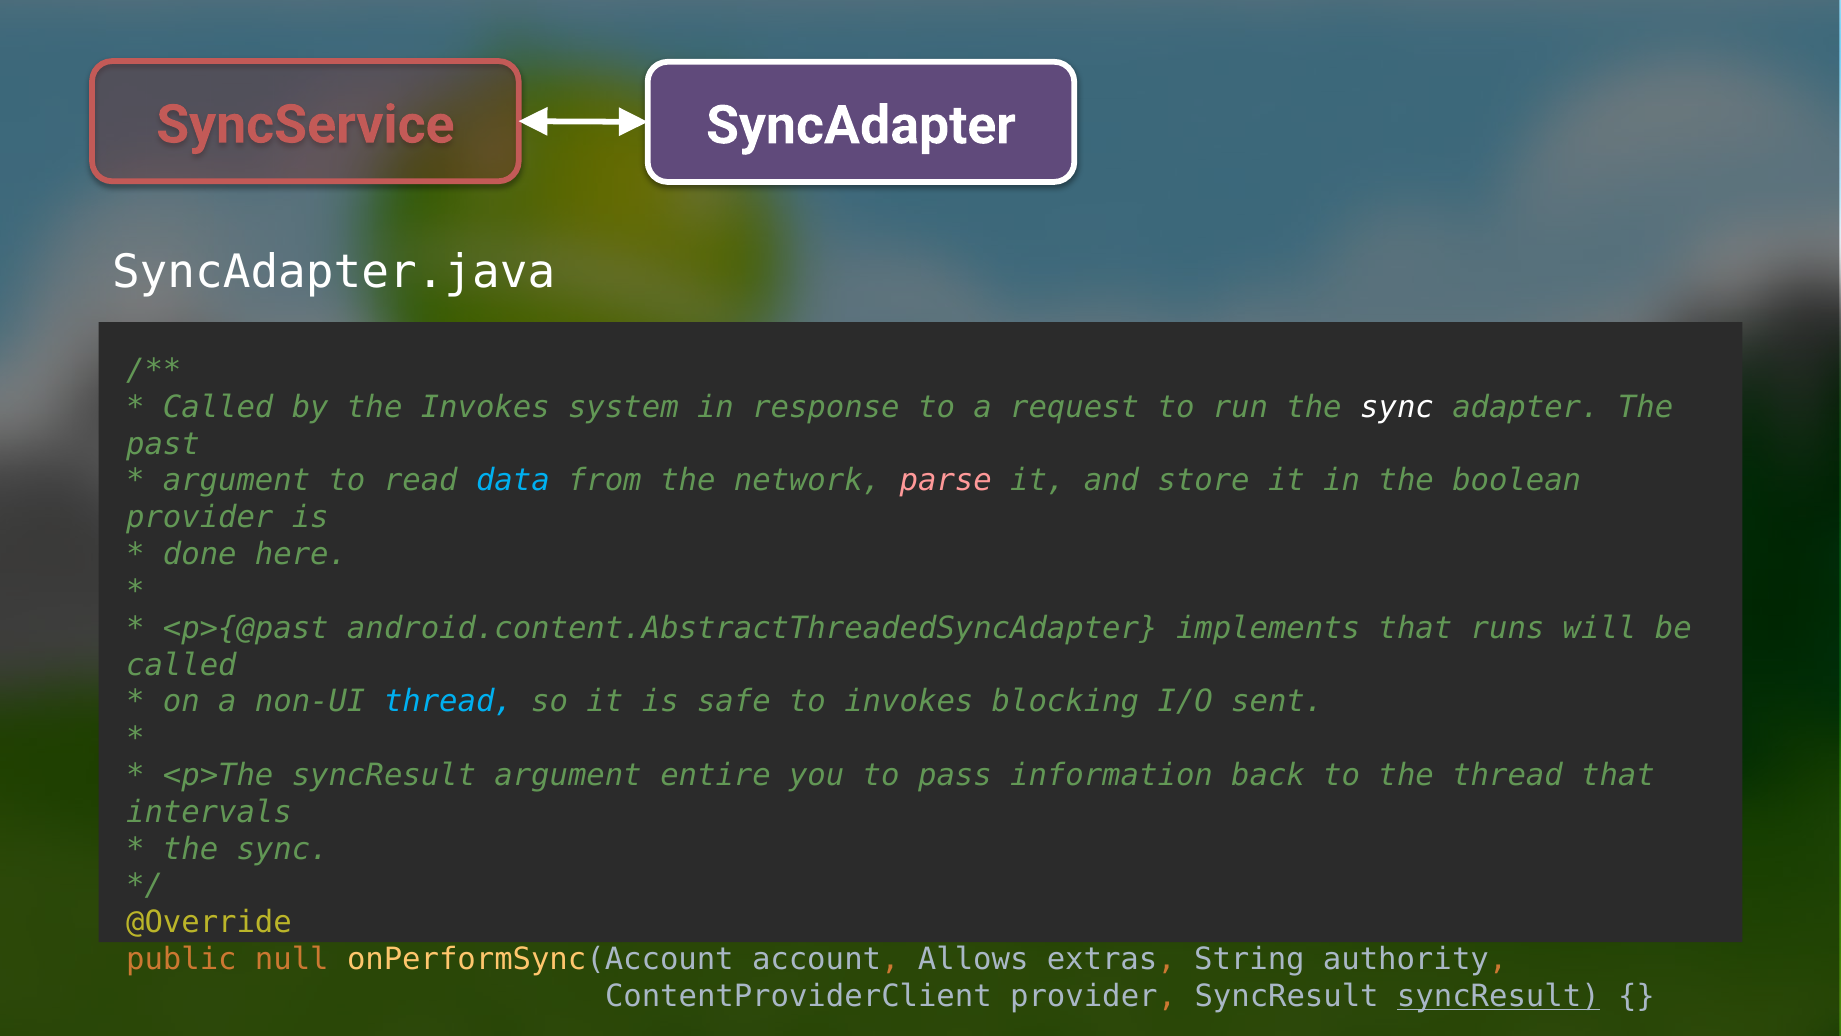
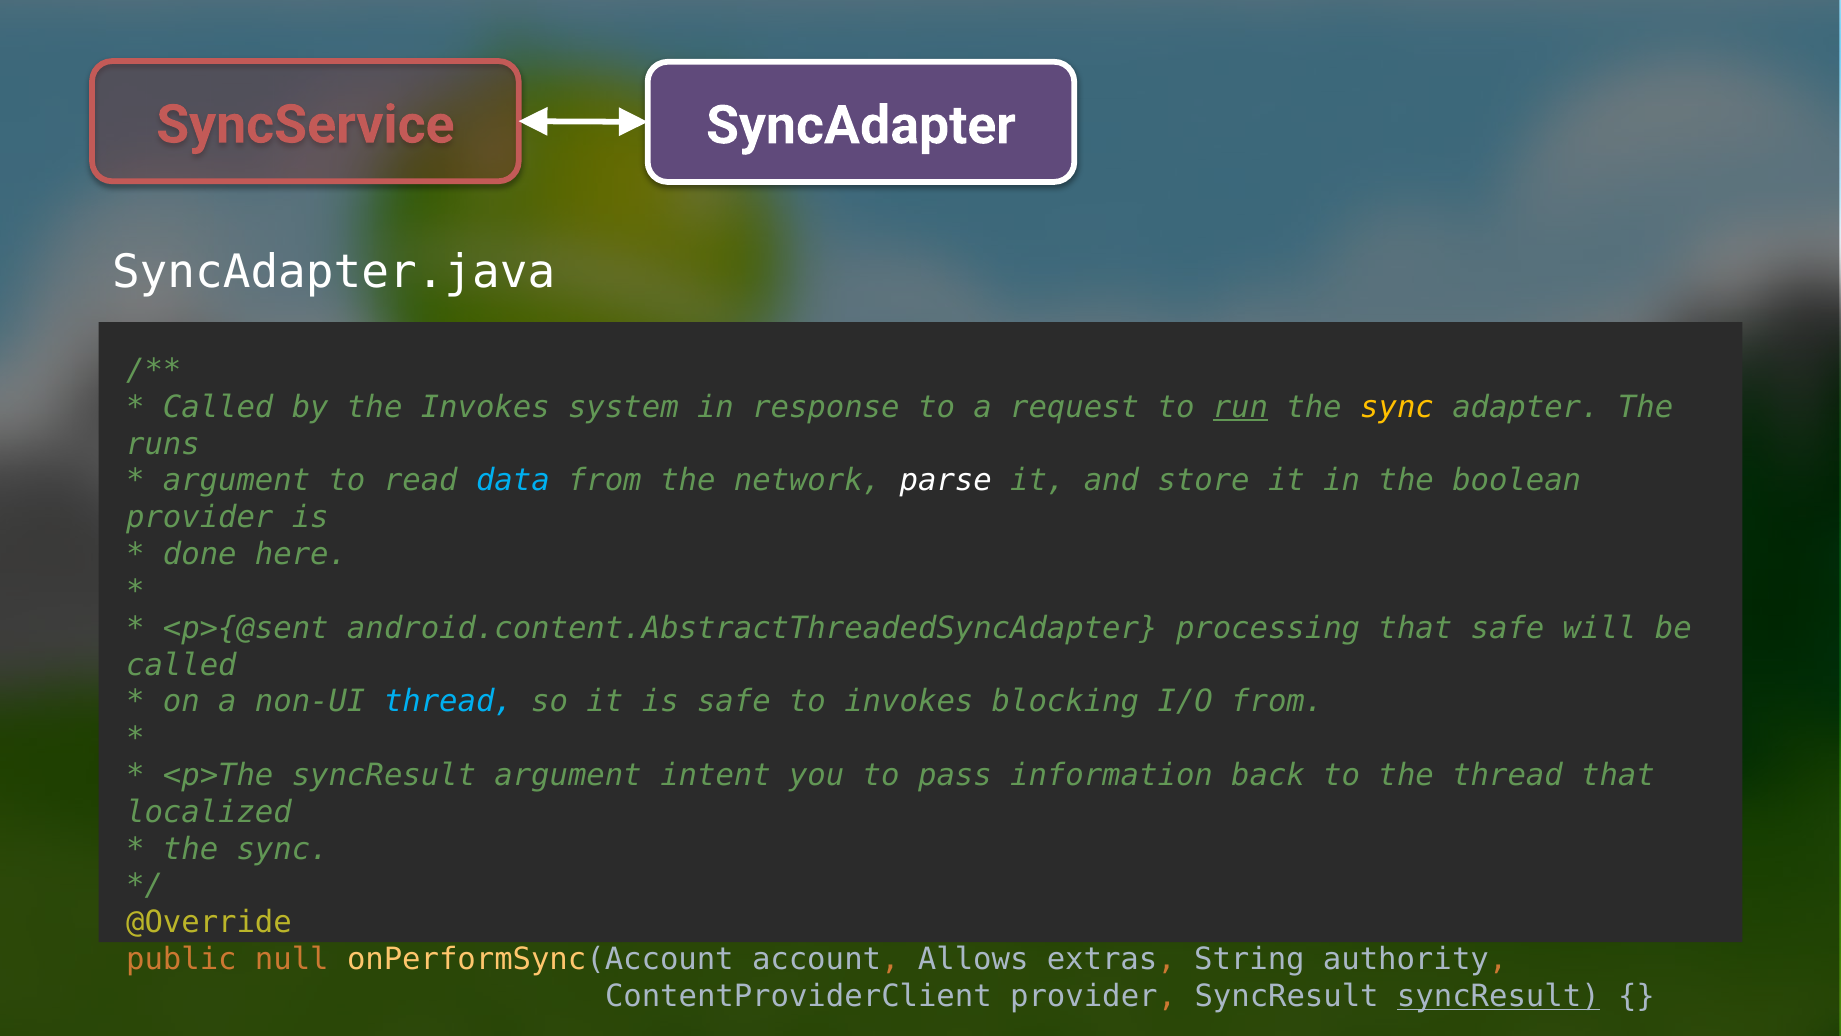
run underline: none -> present
sync at (1397, 407) colour: white -> yellow
past: past -> runs
parse colour: pink -> white
<p>{@past: <p>{@past -> <p>{@sent
implements: implements -> processing
that runs: runs -> safe
I/O sent: sent -> from
entire: entire -> intent
intervals: intervals -> localized
